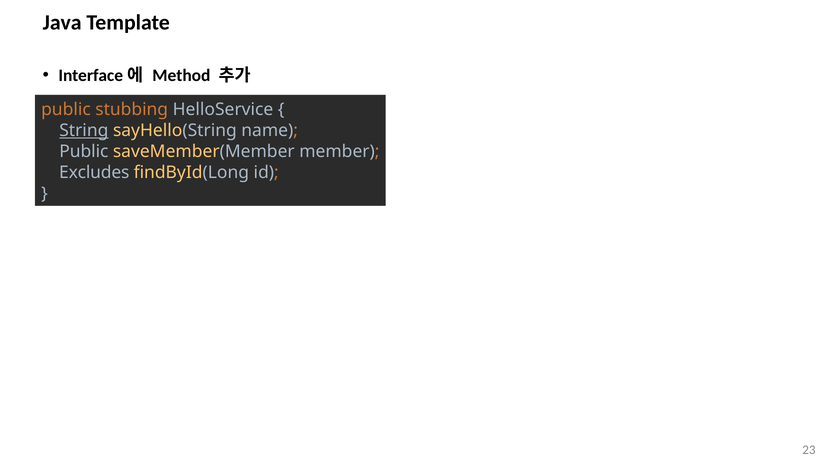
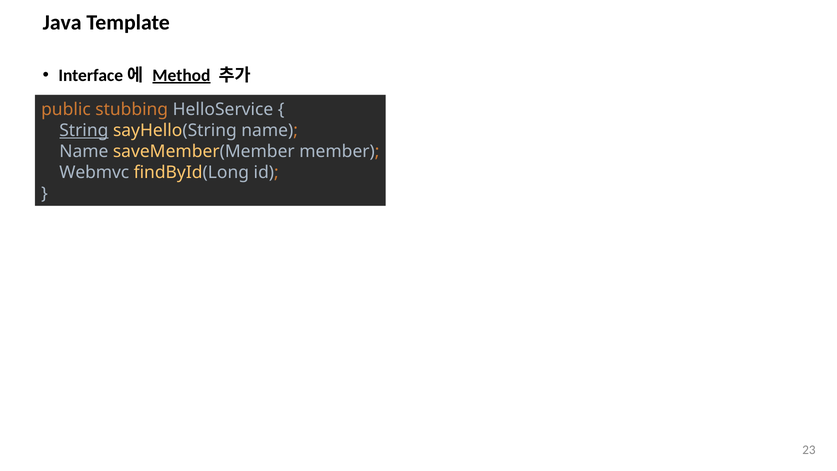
Method underline: none -> present
Public at (84, 151): Public -> Name
Excludes: Excludes -> Webmvc
